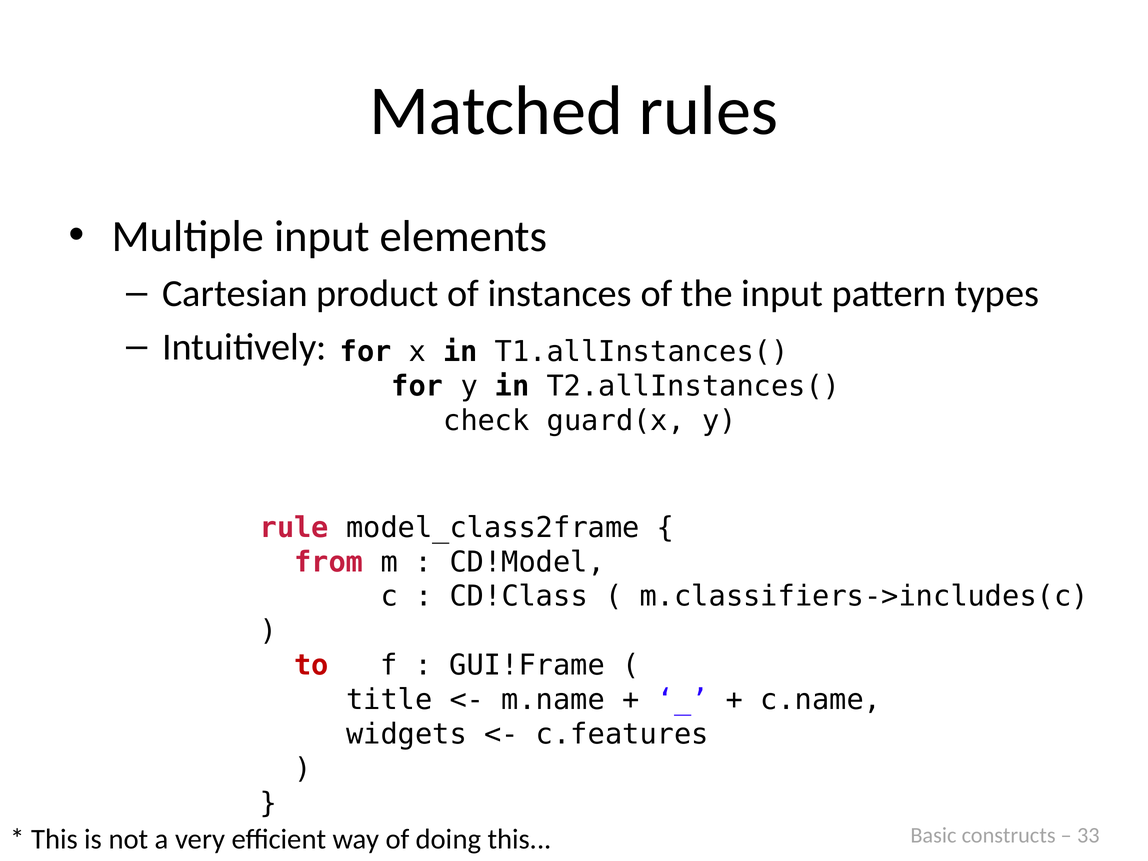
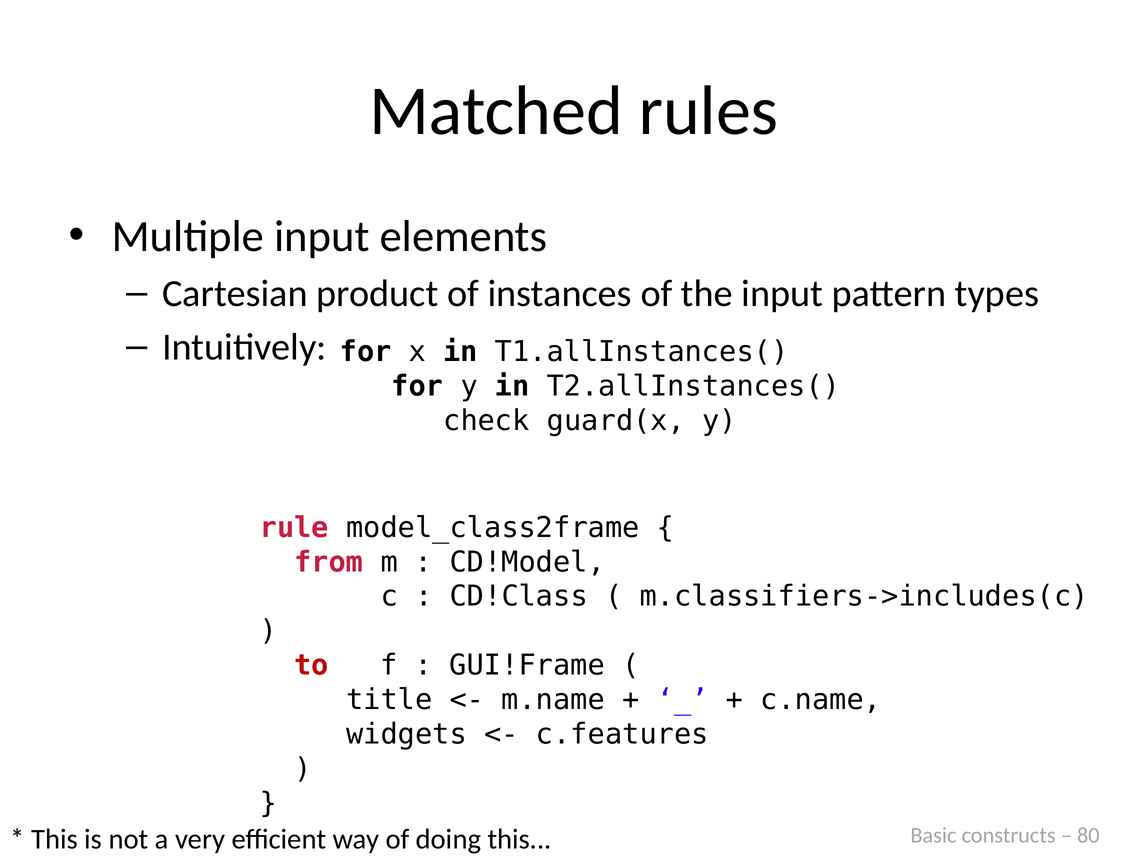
33: 33 -> 80
